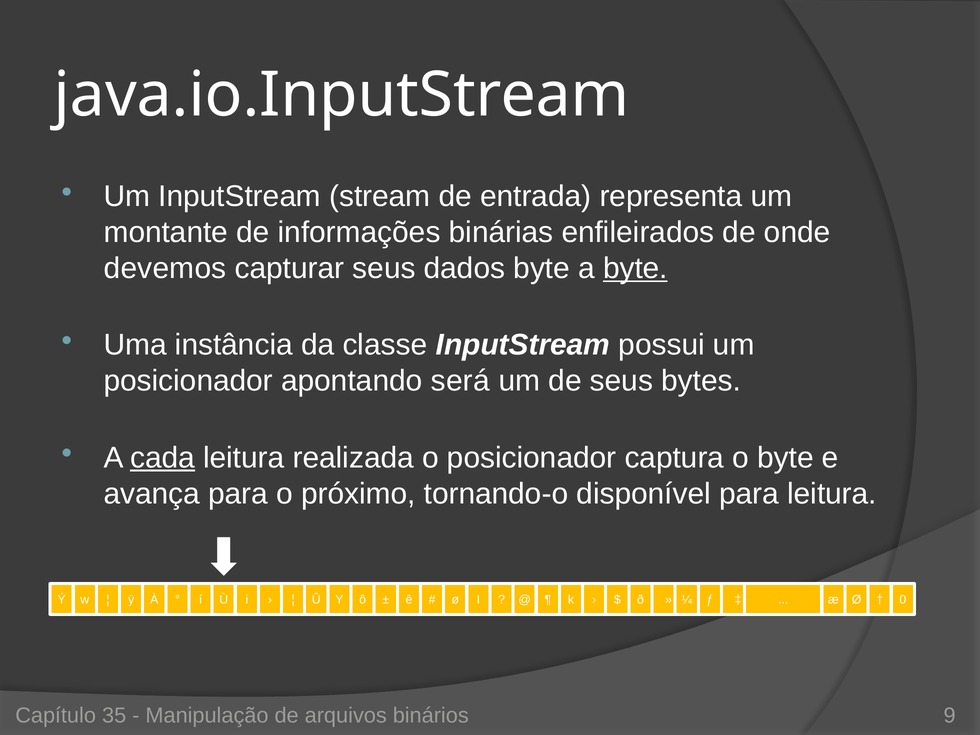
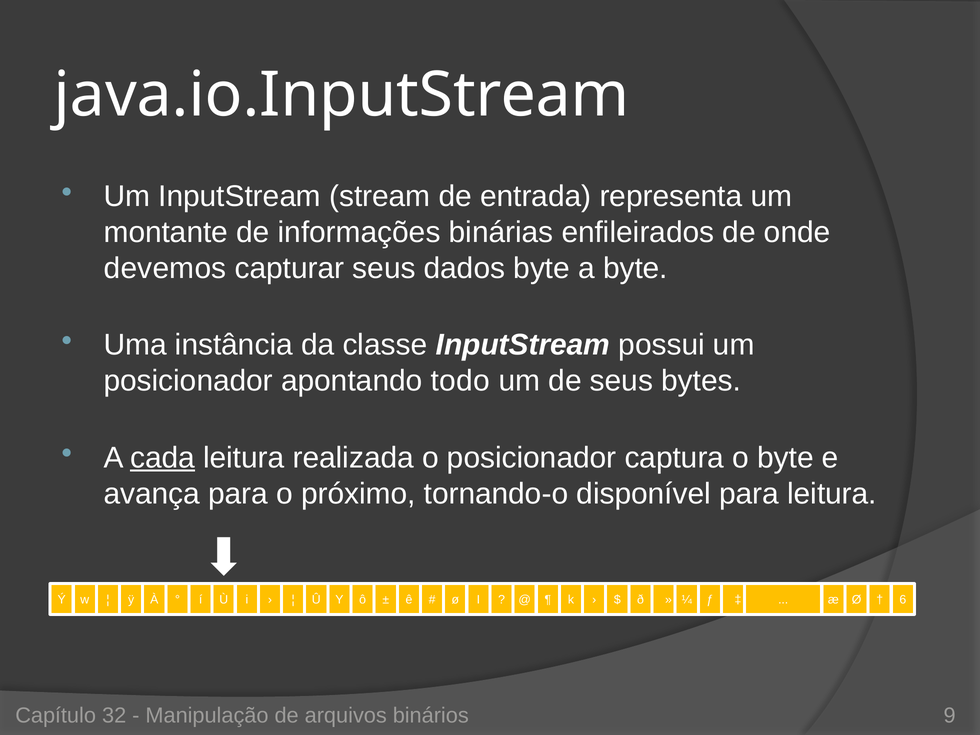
byte at (635, 268) underline: present -> none
será: será -> todo
0: 0 -> 6
35: 35 -> 32
